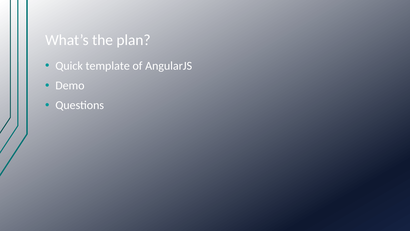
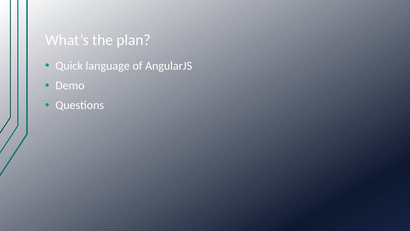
template: template -> language
